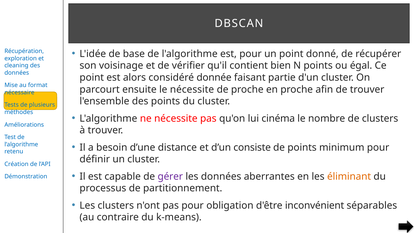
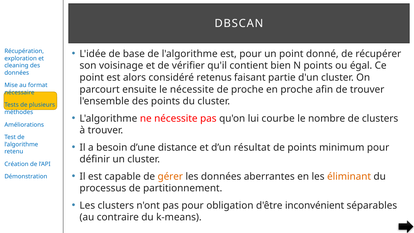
donnée: donnée -> retenus
cinéma: cinéma -> courbe
consiste: consiste -> résultat
gérer colour: purple -> orange
